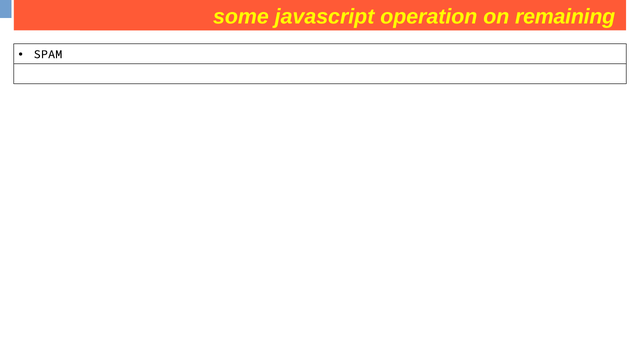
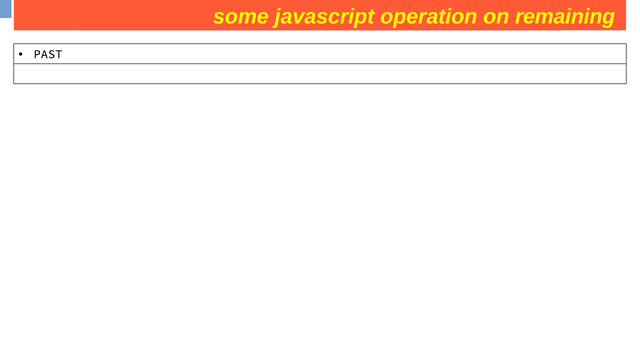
SPAM: SPAM -> PAST
